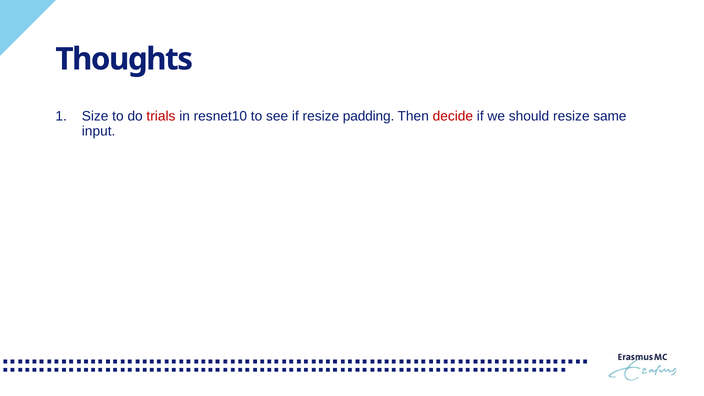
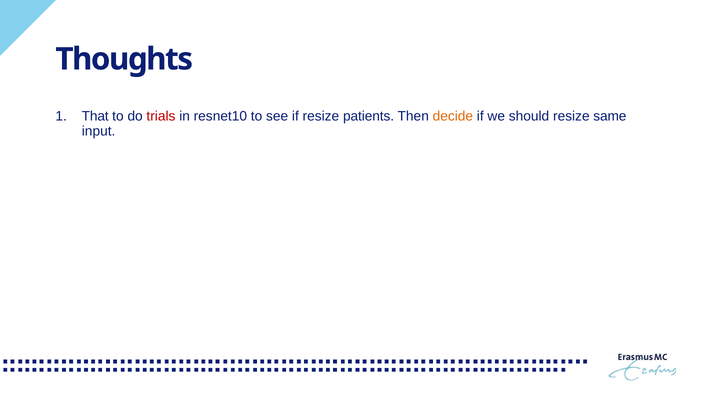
Size: Size -> That
padding: padding -> patients
decide colour: red -> orange
